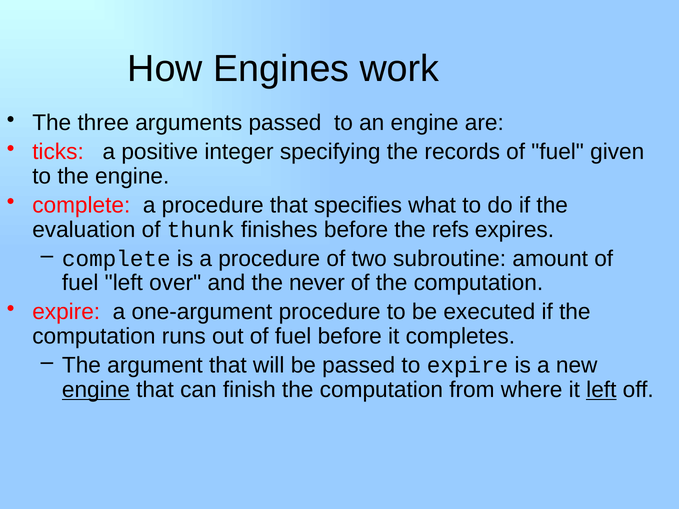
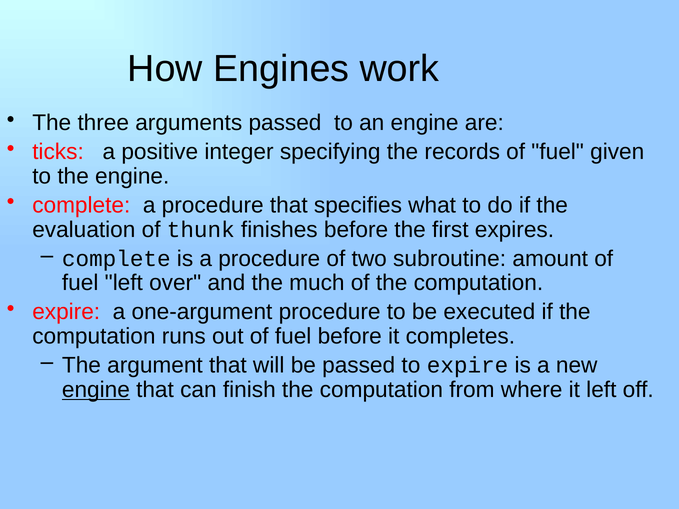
refs: refs -> first
never: never -> much
left at (601, 390) underline: present -> none
